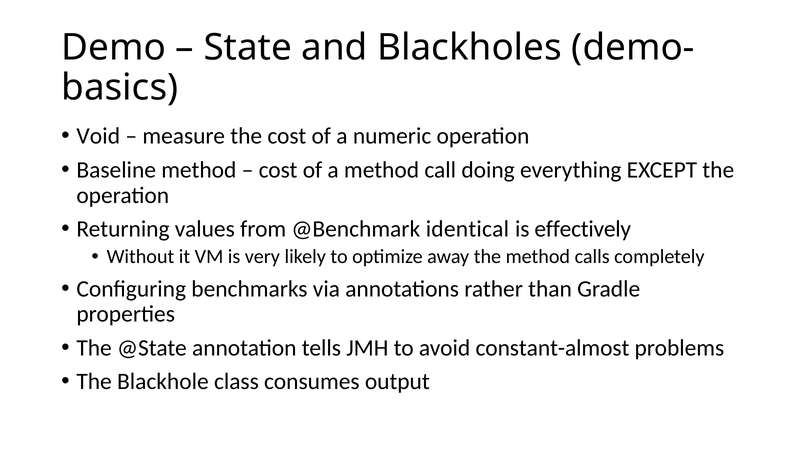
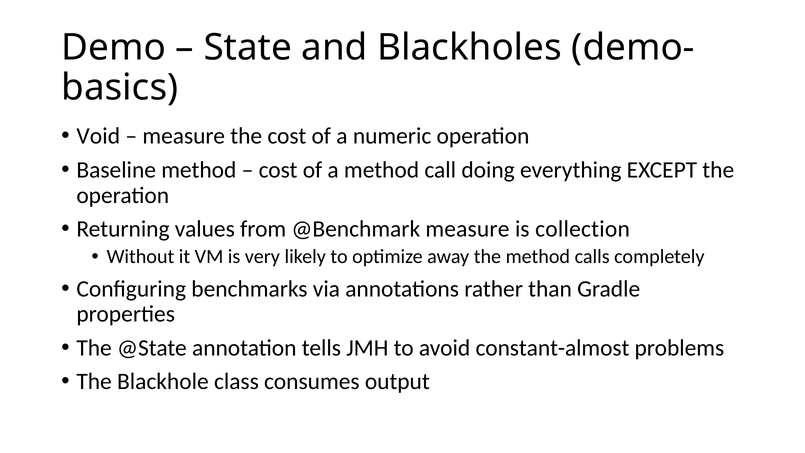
@Benchmark identical: identical -> measure
effectively: effectively -> collection
